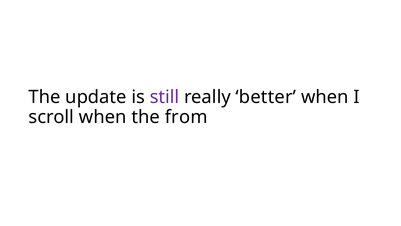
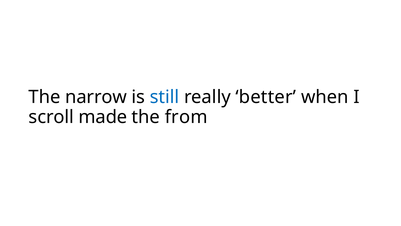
update: update -> narrow
still colour: purple -> blue
scroll when: when -> made
